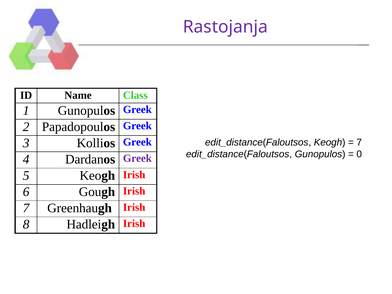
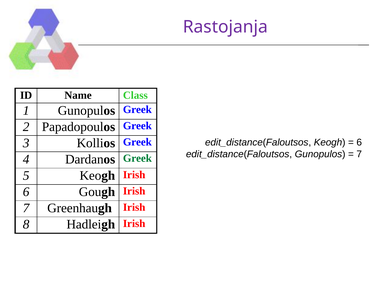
7 at (359, 142): 7 -> 6
0 at (359, 154): 0 -> 7
Greek at (137, 158) colour: purple -> green
